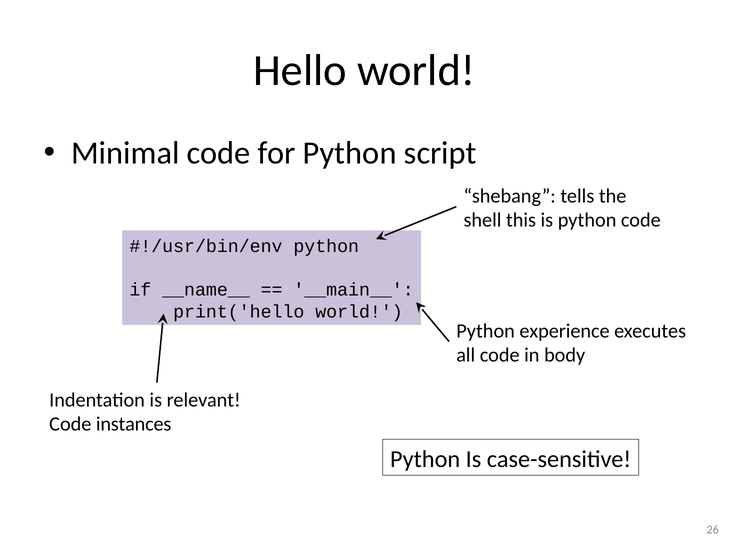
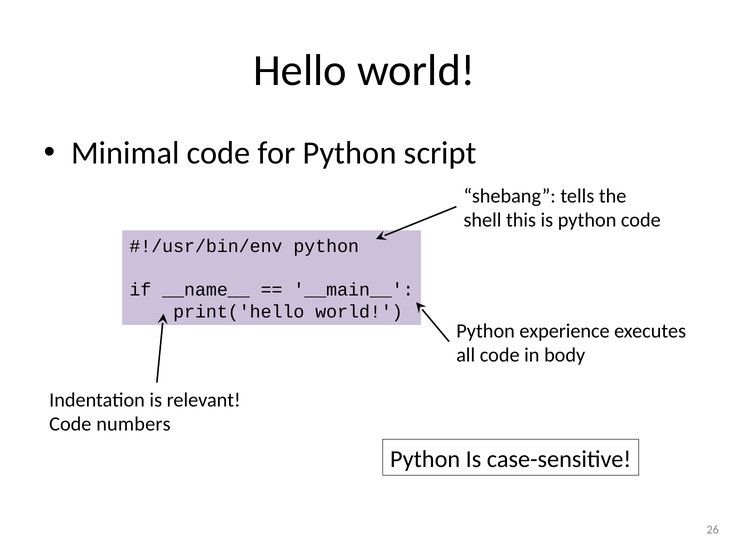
instances: instances -> numbers
